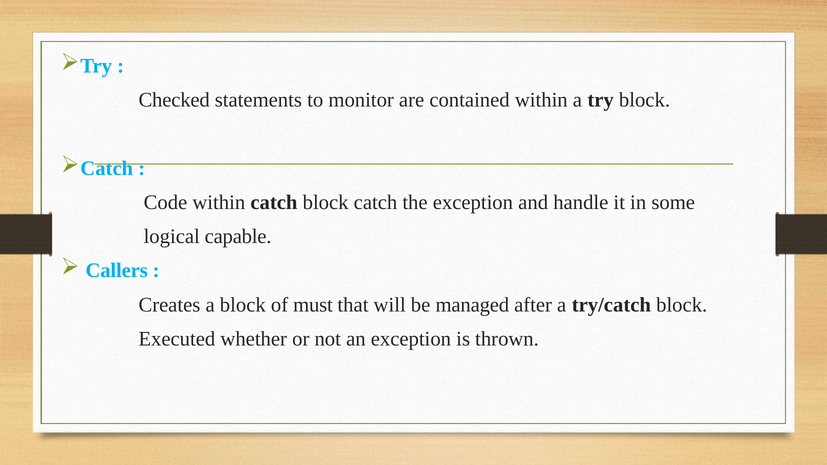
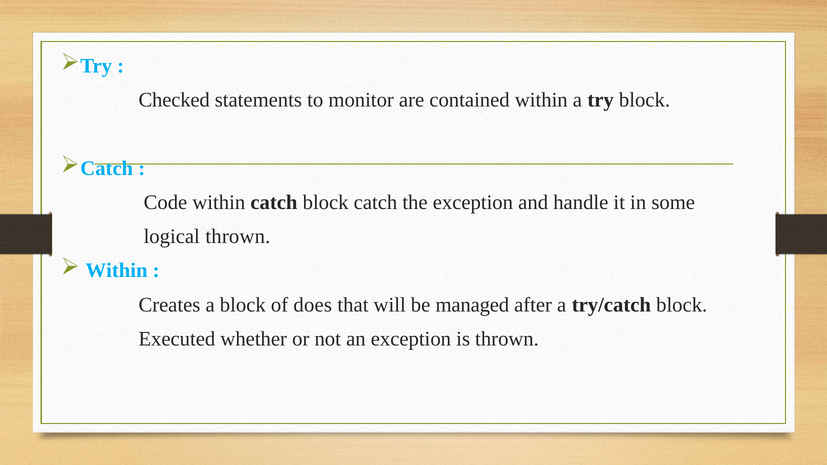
logical capable: capable -> thrown
Callers at (117, 271): Callers -> Within
must: must -> does
